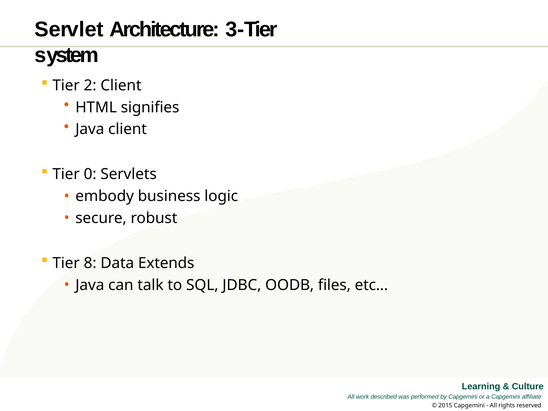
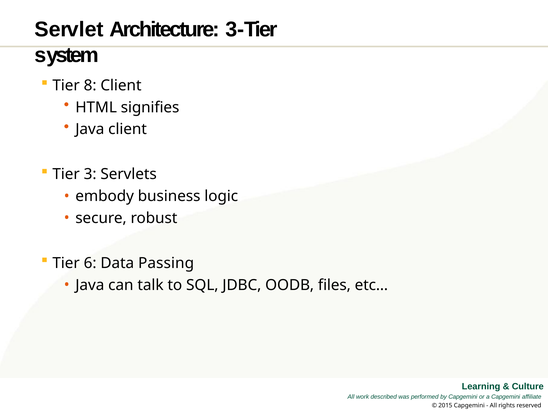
2: 2 -> 8
0: 0 -> 3
8: 8 -> 6
Extends: Extends -> Passing
